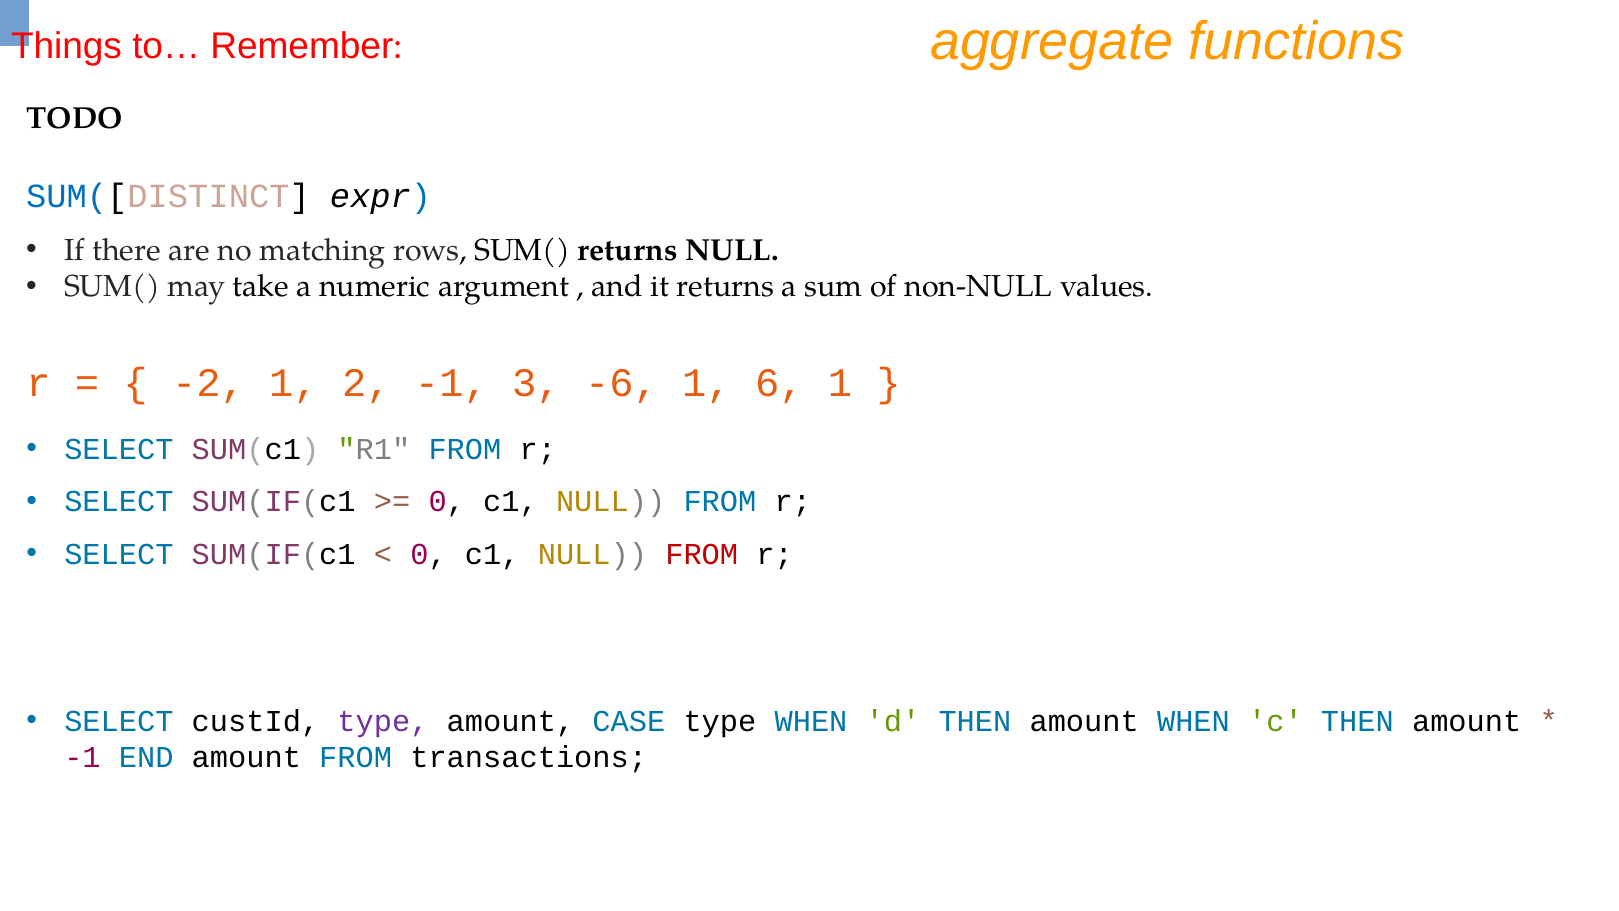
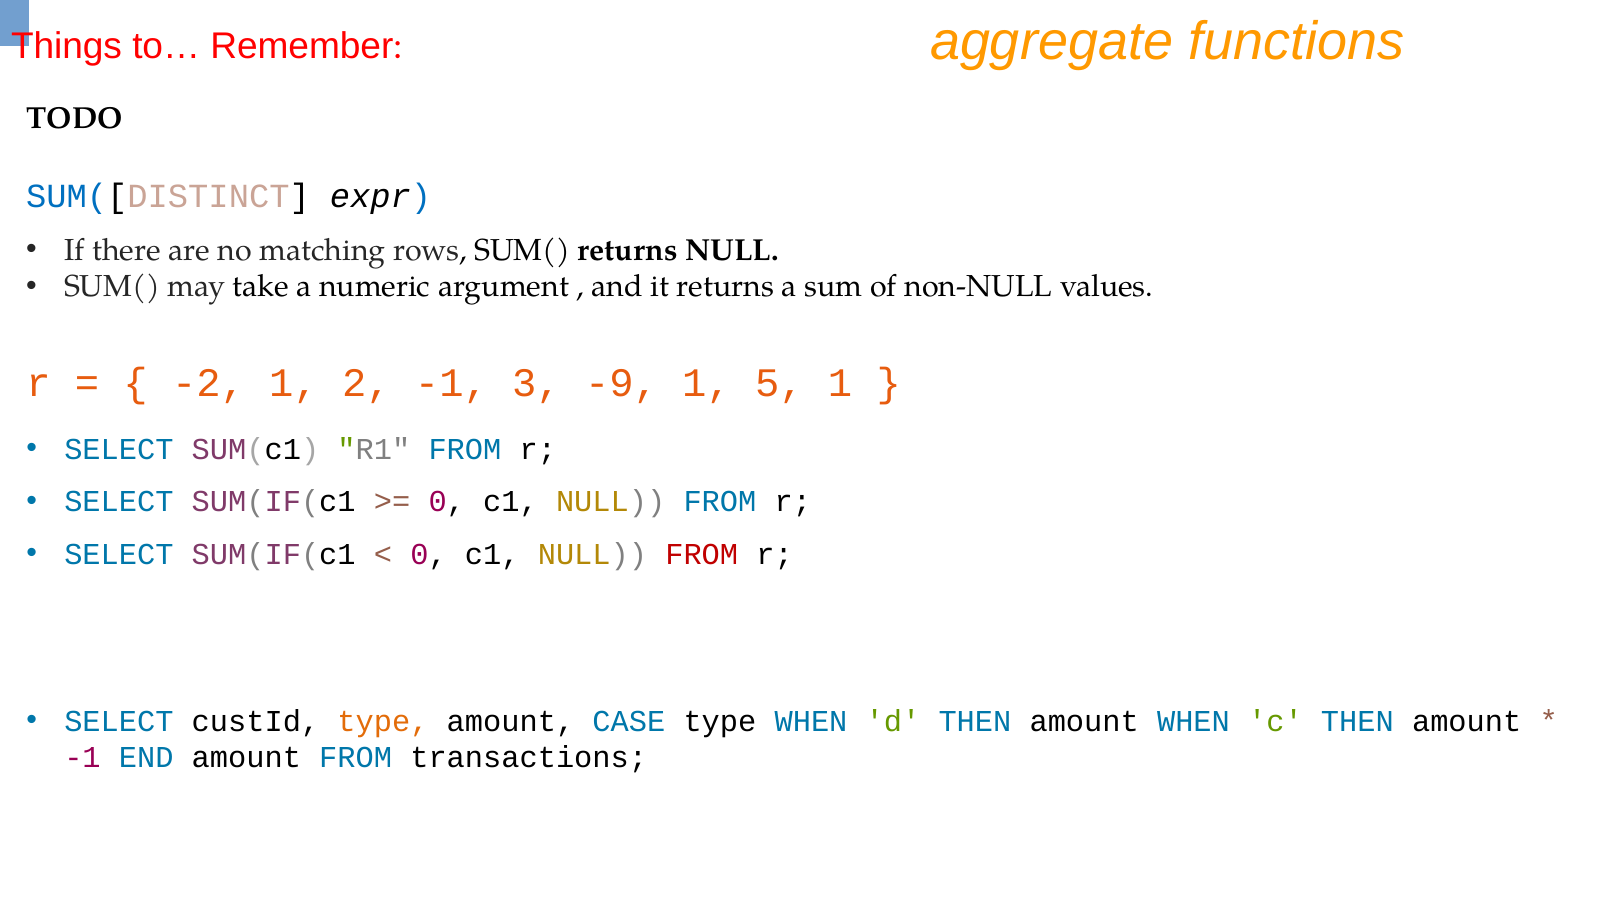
-6: -6 -> -9
6: 6 -> 5
type at (383, 721) colour: purple -> orange
